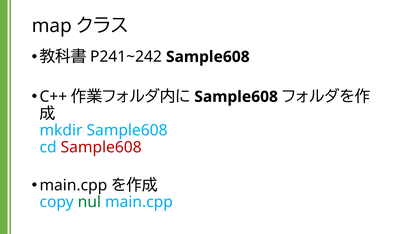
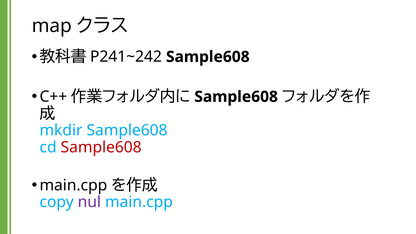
nul colour: green -> purple
